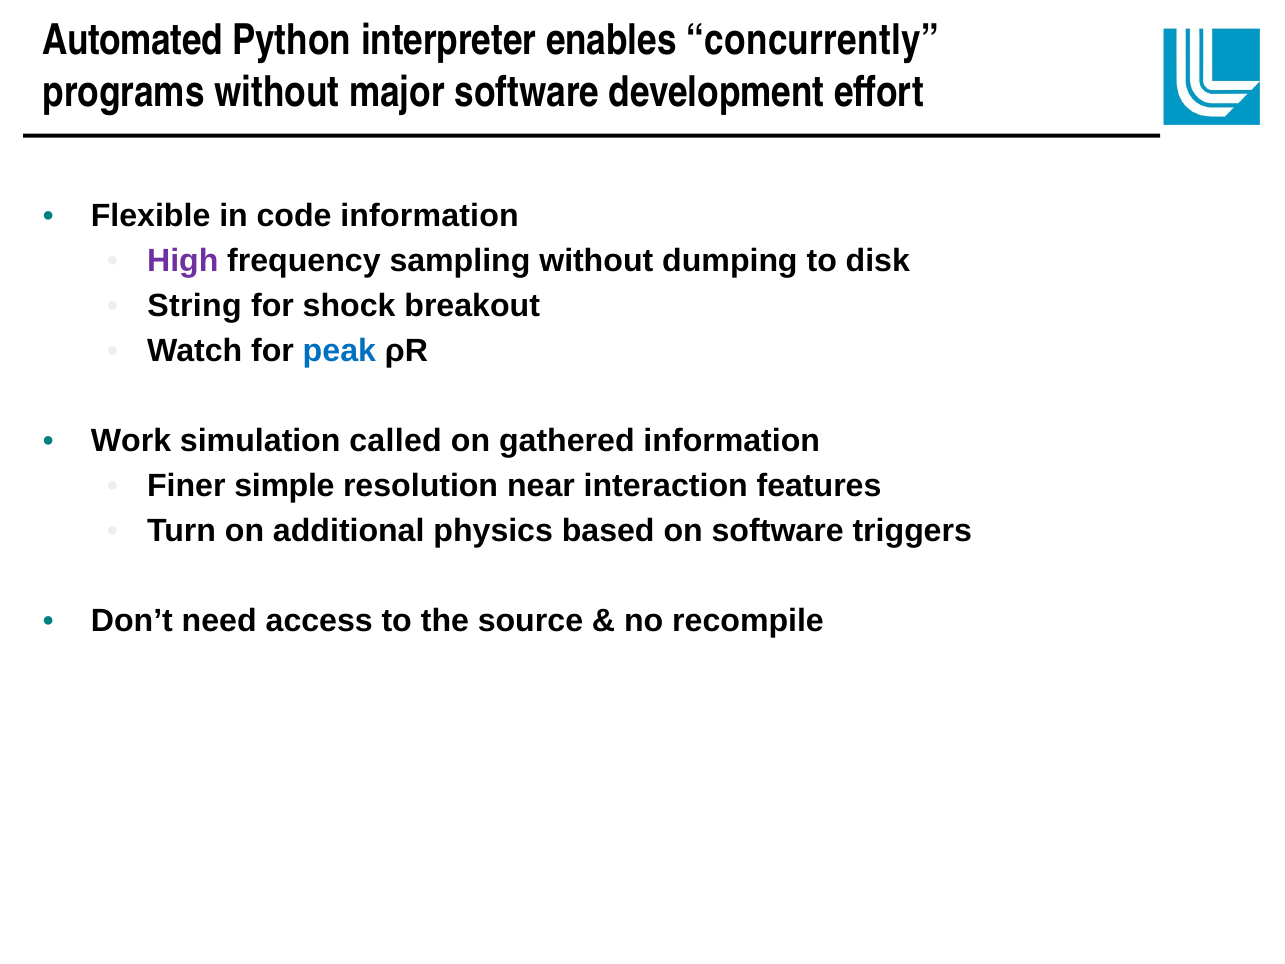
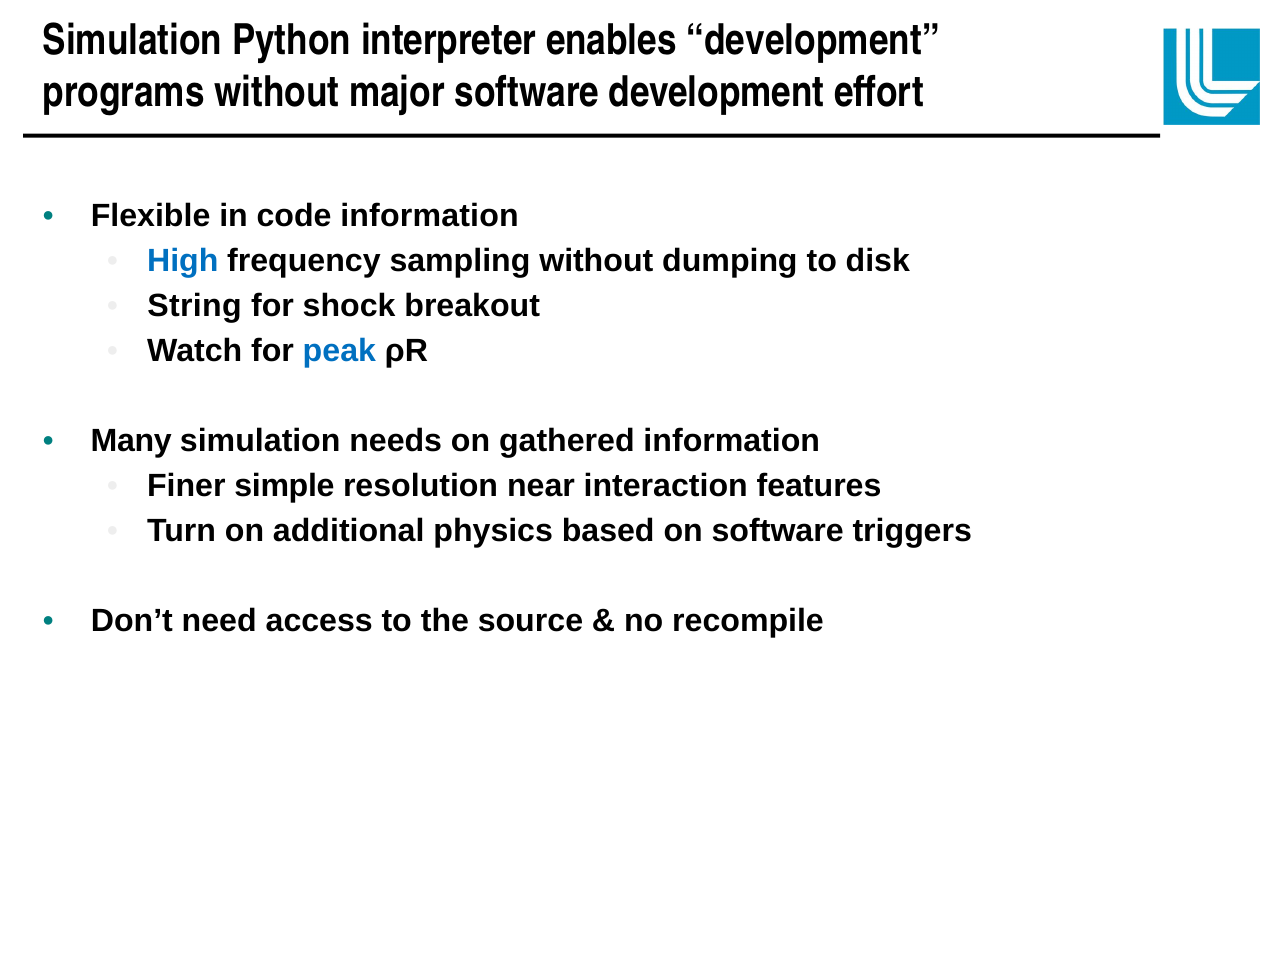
Automated at (133, 41): Automated -> Simulation
enables concurrently: concurrently -> development
High colour: purple -> blue
Work: Work -> Many
called: called -> needs
